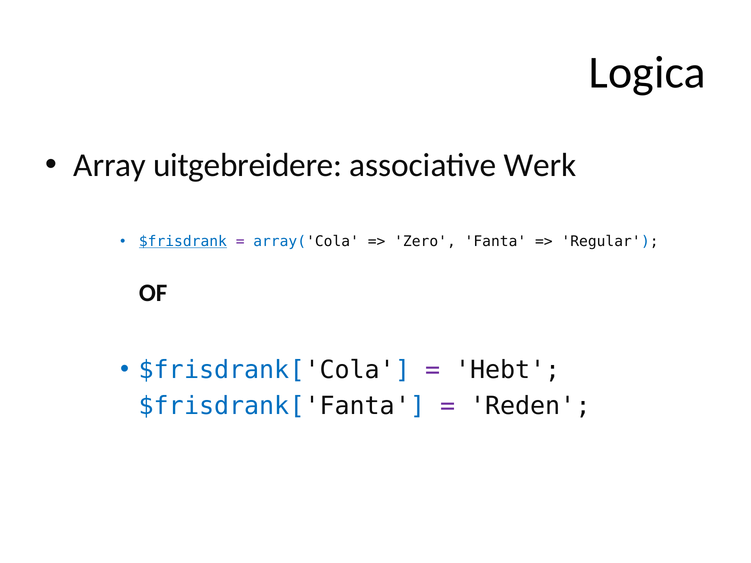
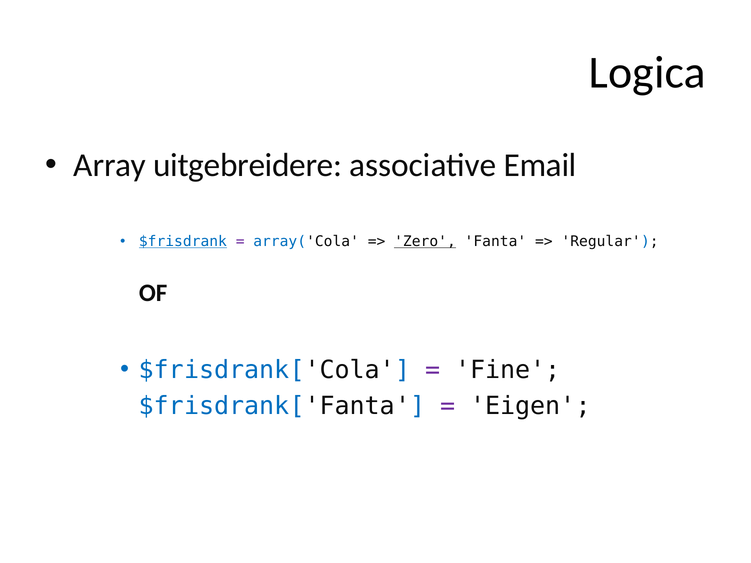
Werk: Werk -> Email
Zero underline: none -> present
Hebt: Hebt -> Fine
Reden: Reden -> Eigen
